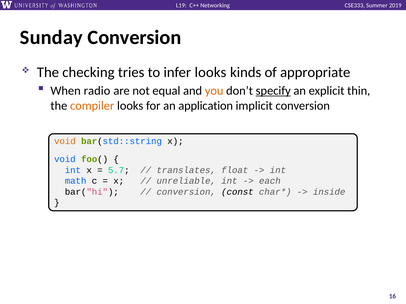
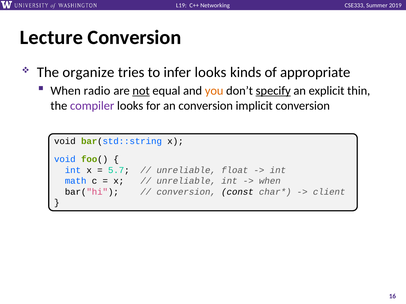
Sunday: Sunday -> Lecture
checking: checking -> organize
not underline: none -> present
compiler colour: orange -> purple
an application: application -> conversion
void at (65, 141) colour: orange -> black
translates at (186, 170): translates -> unreliable
each at (270, 181): each -> when
inside: inside -> client
